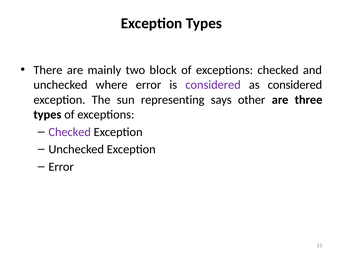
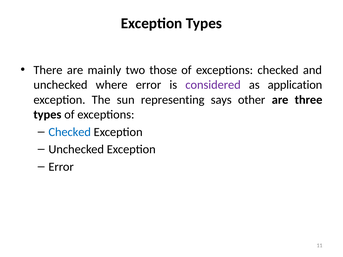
block: block -> those
as considered: considered -> application
Checked at (70, 132) colour: purple -> blue
